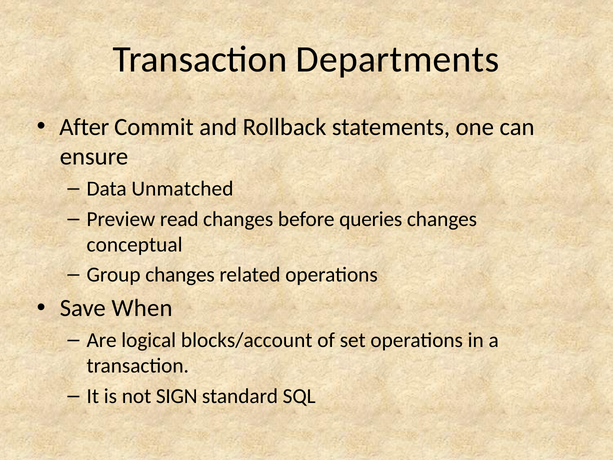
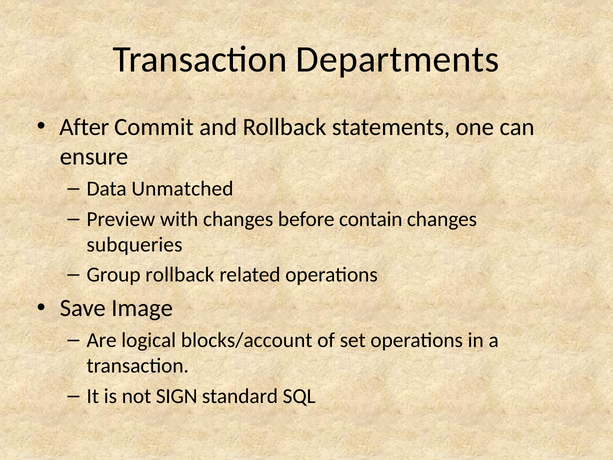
read: read -> with
queries: queries -> contain
conceptual: conceptual -> subqueries
Group changes: changes -> rollback
When: When -> Image
